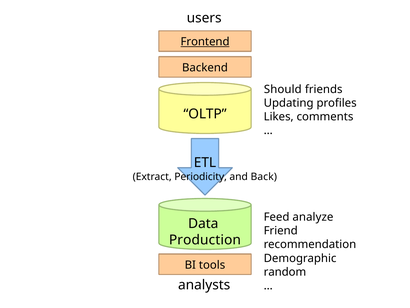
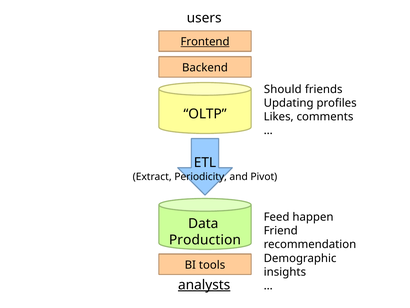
Back: Back -> Pivot
analyze: analyze -> happen
random: random -> insights
analysts underline: none -> present
